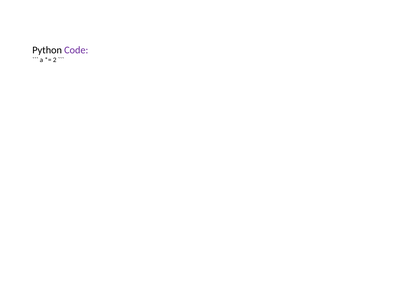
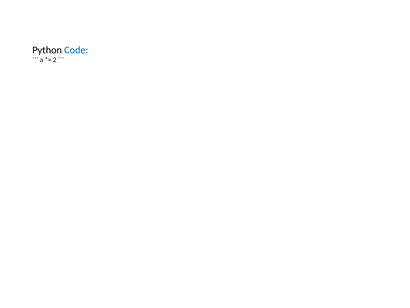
Code colour: purple -> blue
